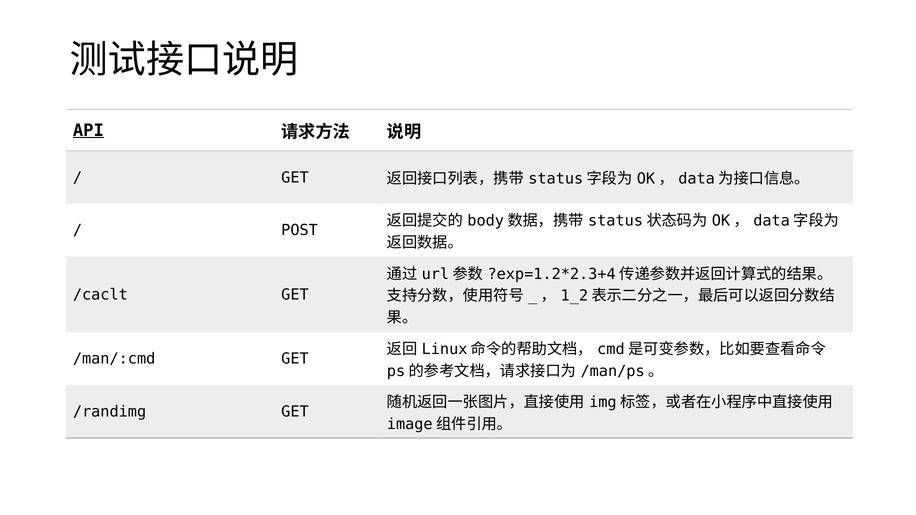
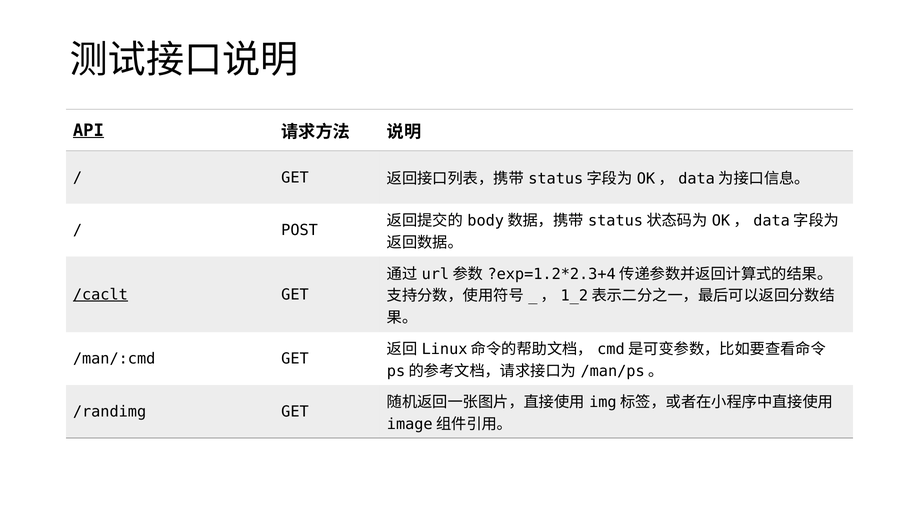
/caclt underline: none -> present
